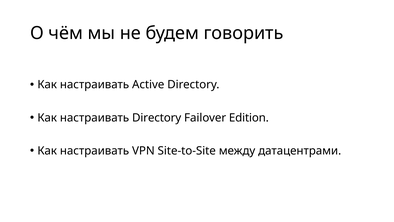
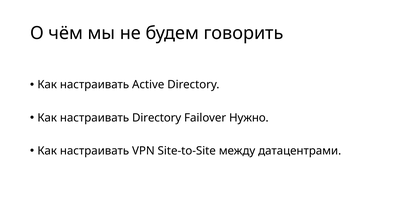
Edition: Edition -> Нужно
